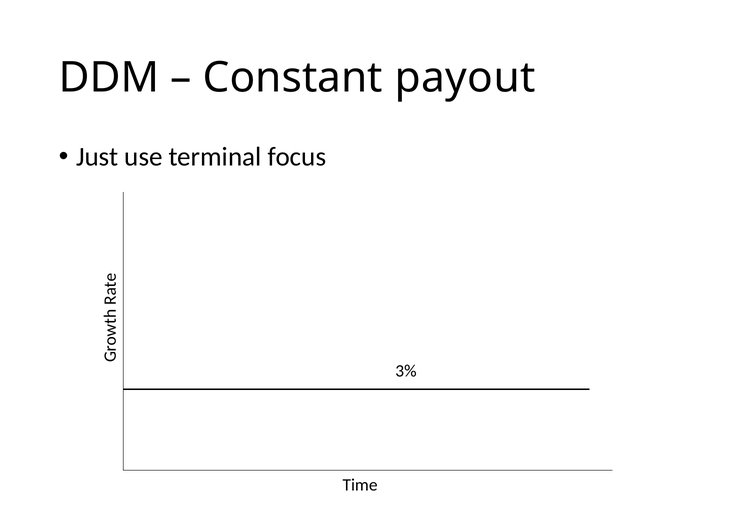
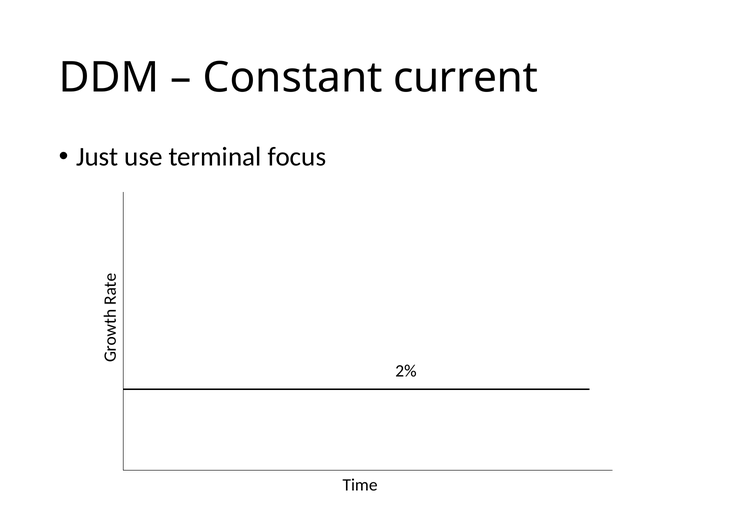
payout: payout -> current
3%: 3% -> 2%
